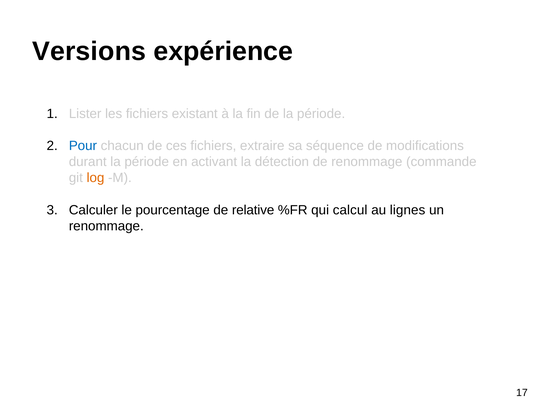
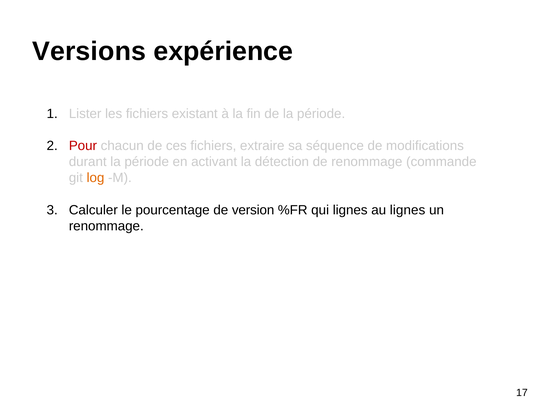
Pour colour: blue -> red
relative: relative -> version
qui calcul: calcul -> lignes
